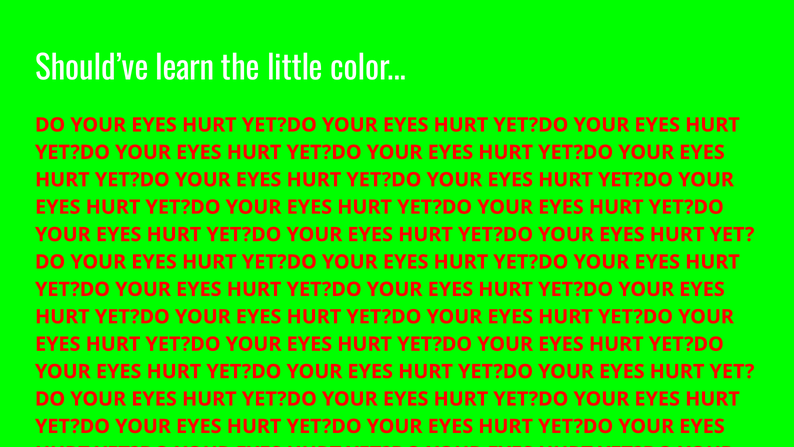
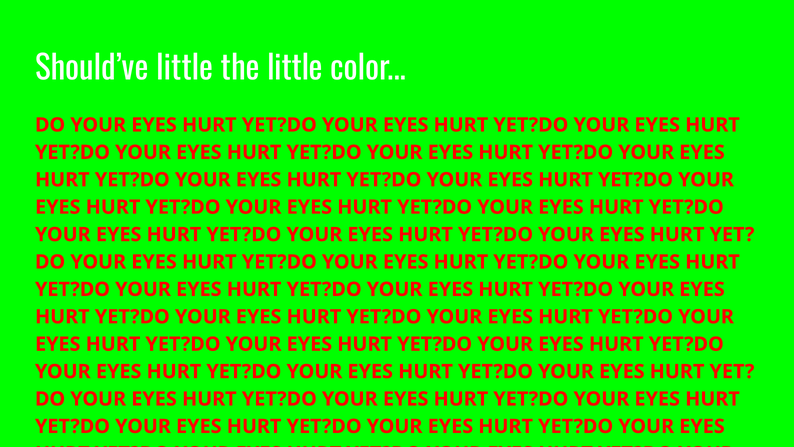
Should’ve learn: learn -> little
